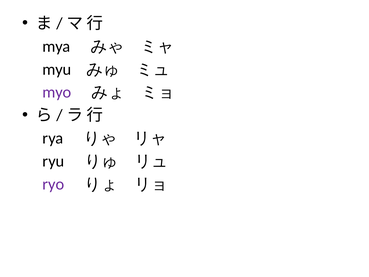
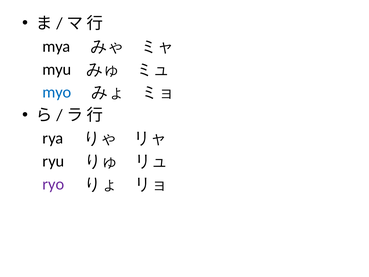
myo colour: purple -> blue
